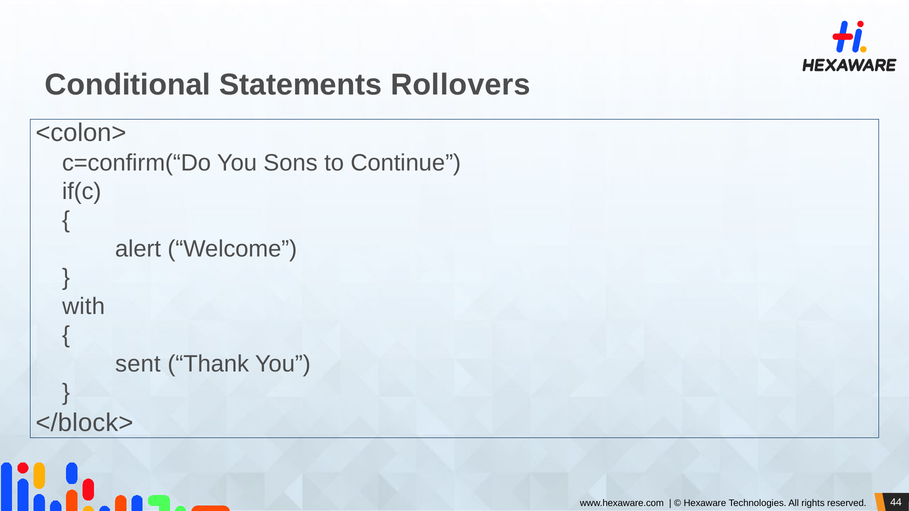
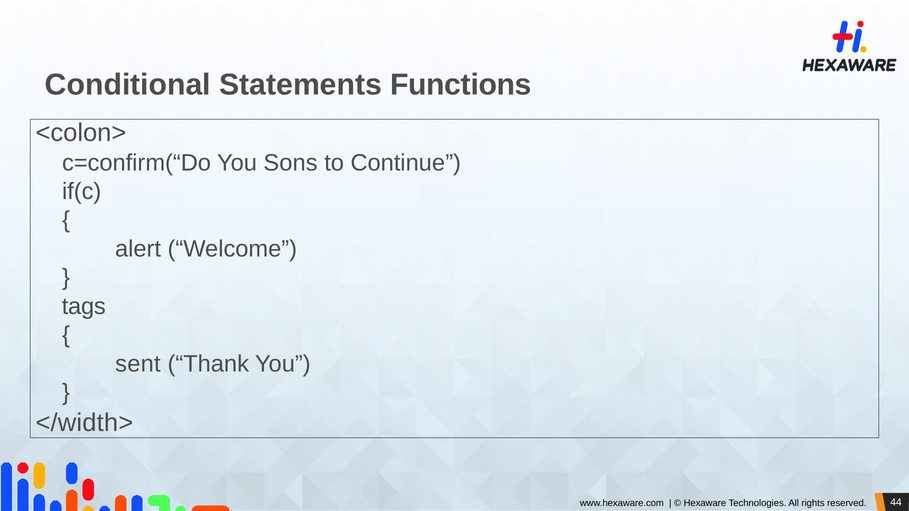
Rollovers: Rollovers -> Functions
with: with -> tags
</block>: </block> -> </width>
